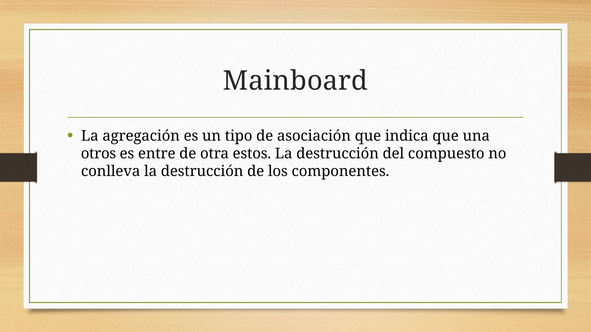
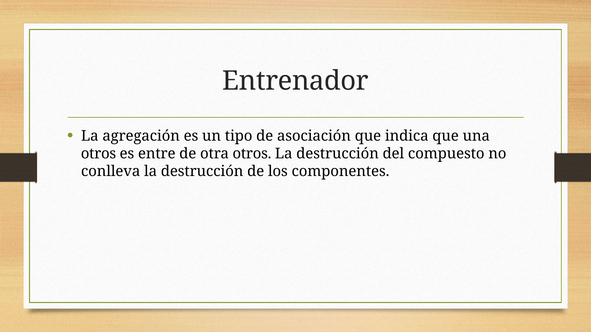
Mainboard: Mainboard -> Entrenador
otra estos: estos -> otros
